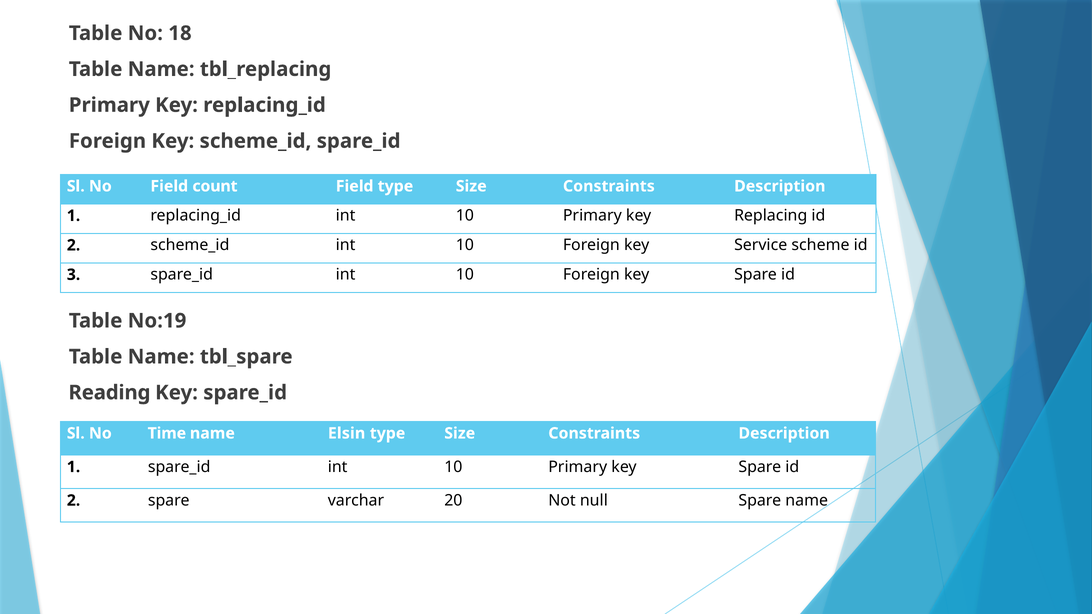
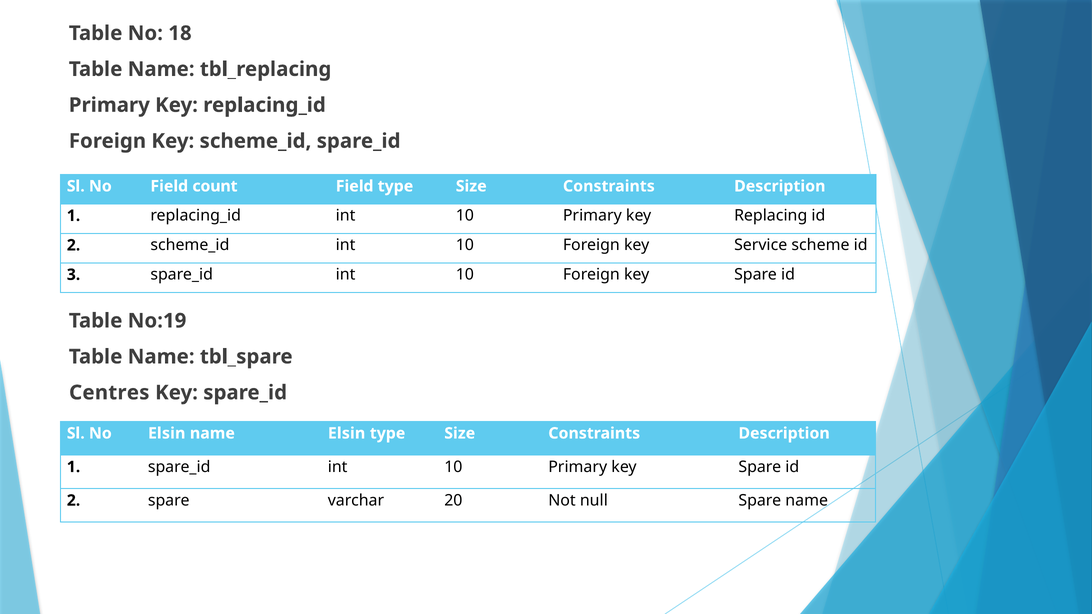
Reading: Reading -> Centres
No Time: Time -> Elsin
